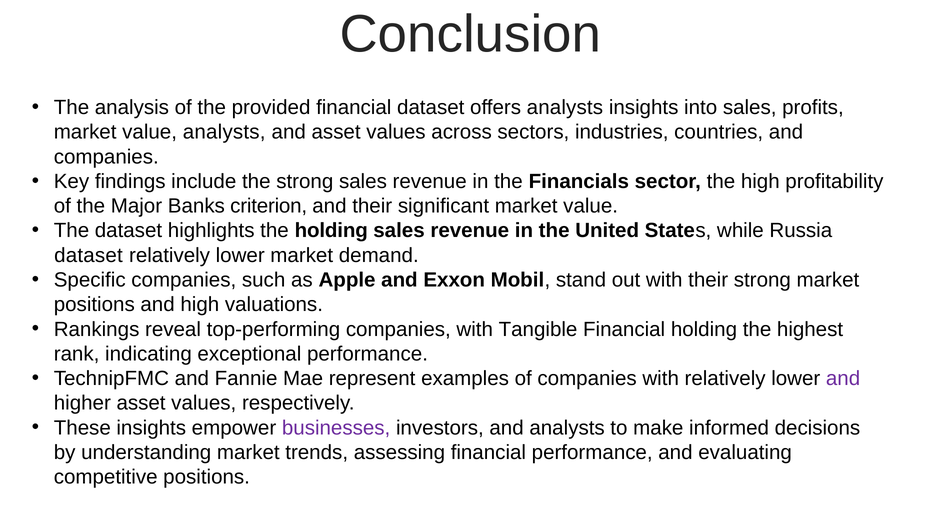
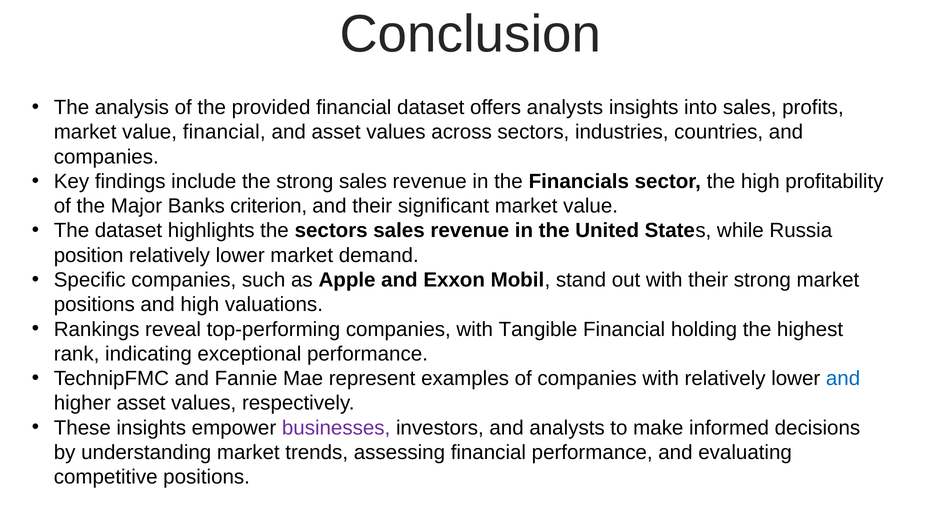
value analysts: analysts -> financial
the holding: holding -> sectors
dataset at (88, 255): dataset -> position
and at (843, 379) colour: purple -> blue
